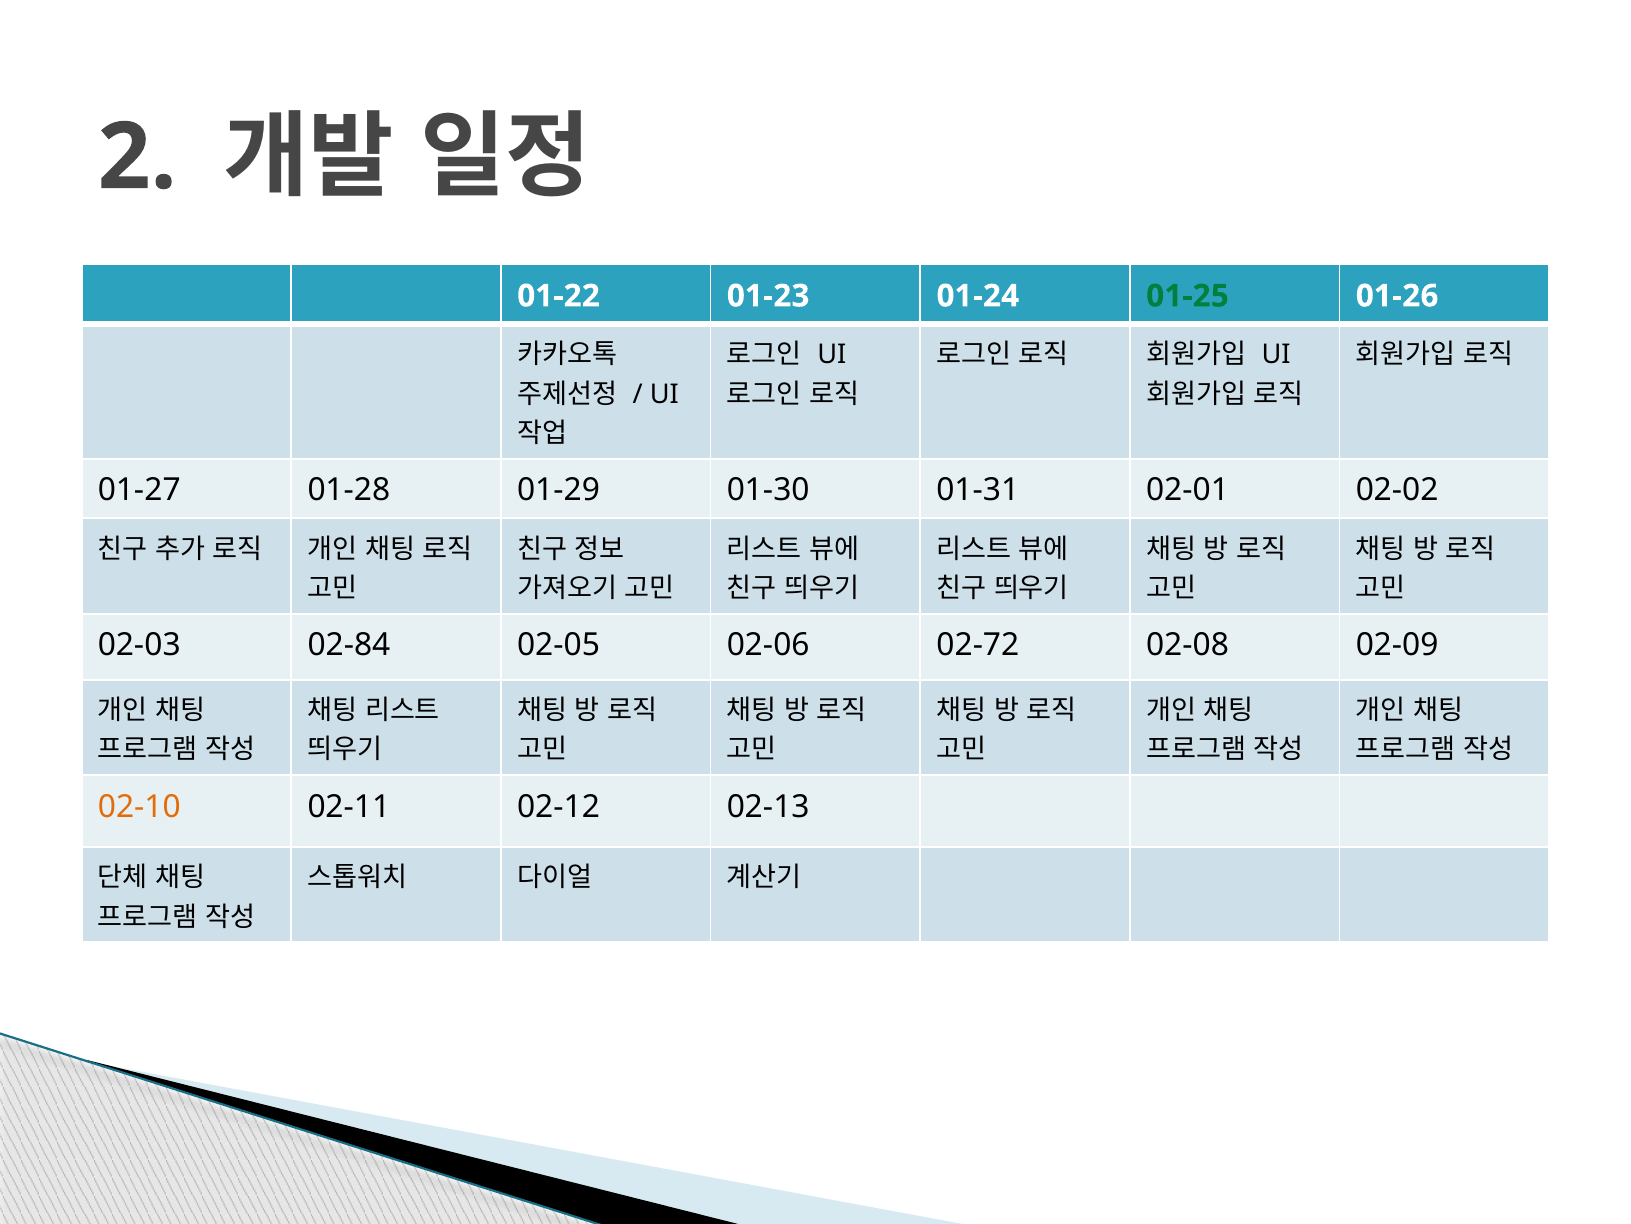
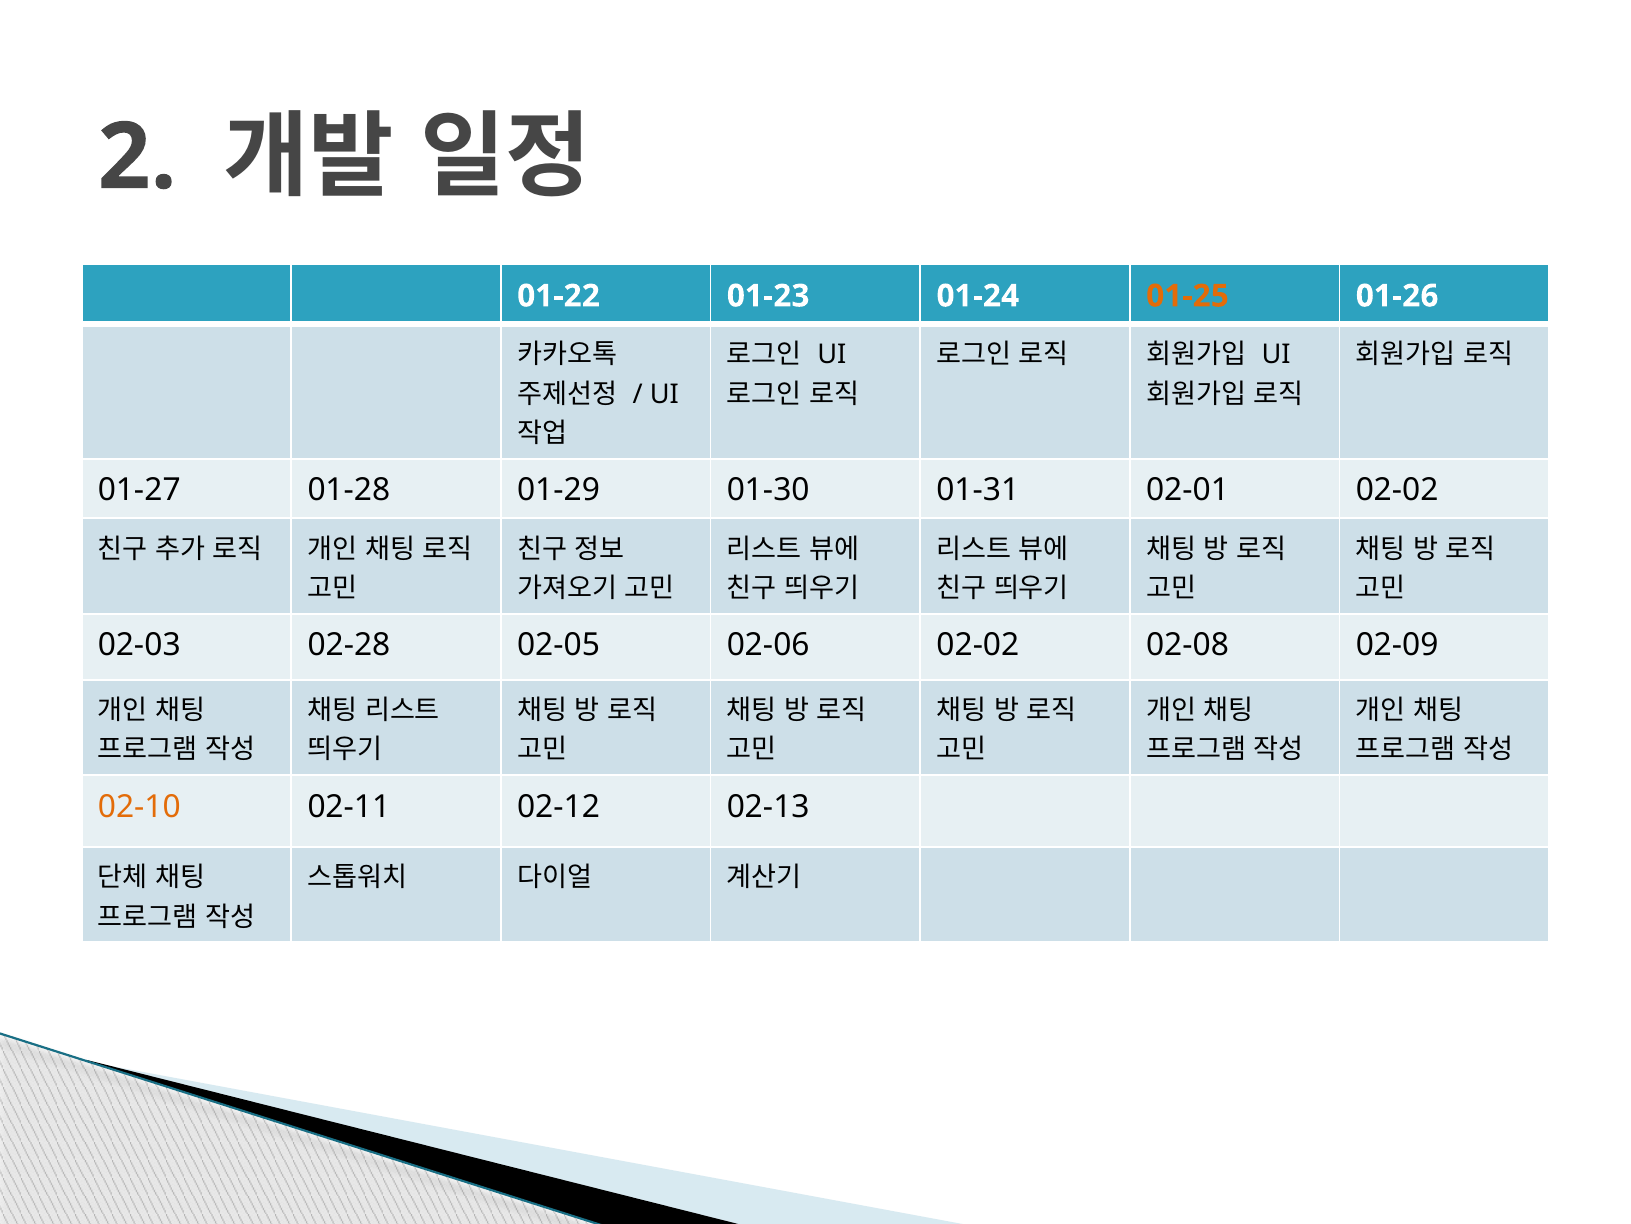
01-25 colour: green -> orange
02-84: 02-84 -> 02-28
02-06 02-72: 02-72 -> 02-02
